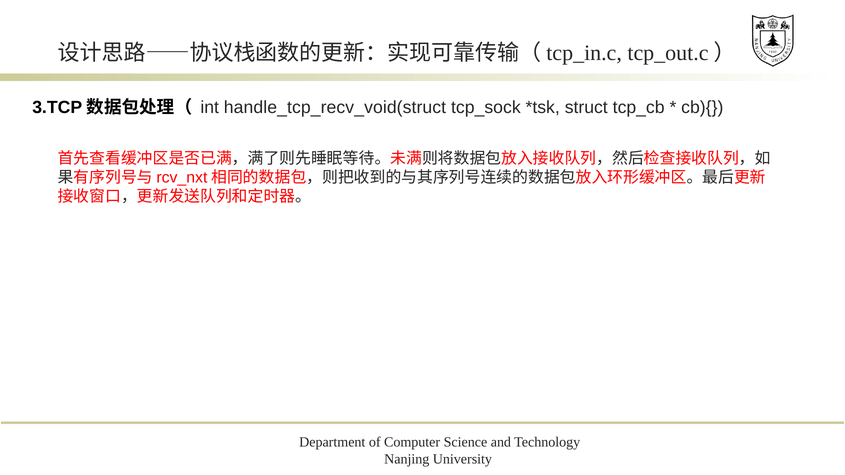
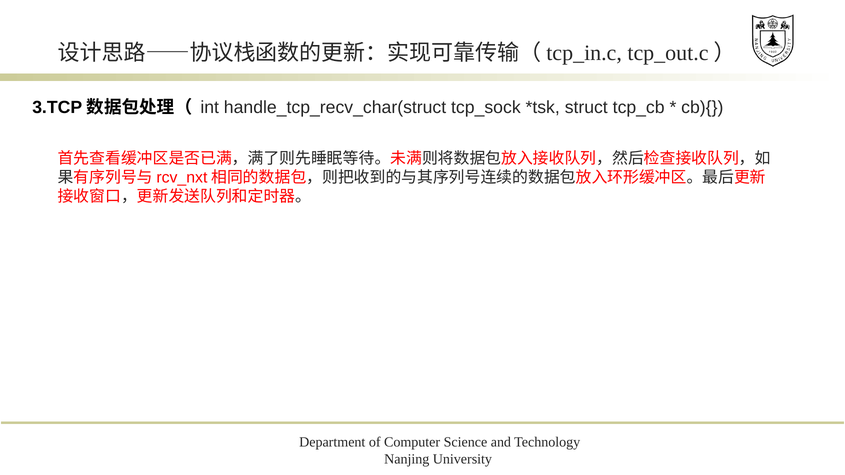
handle_tcp_recv_void(struct: handle_tcp_recv_void(struct -> handle_tcp_recv_char(struct
